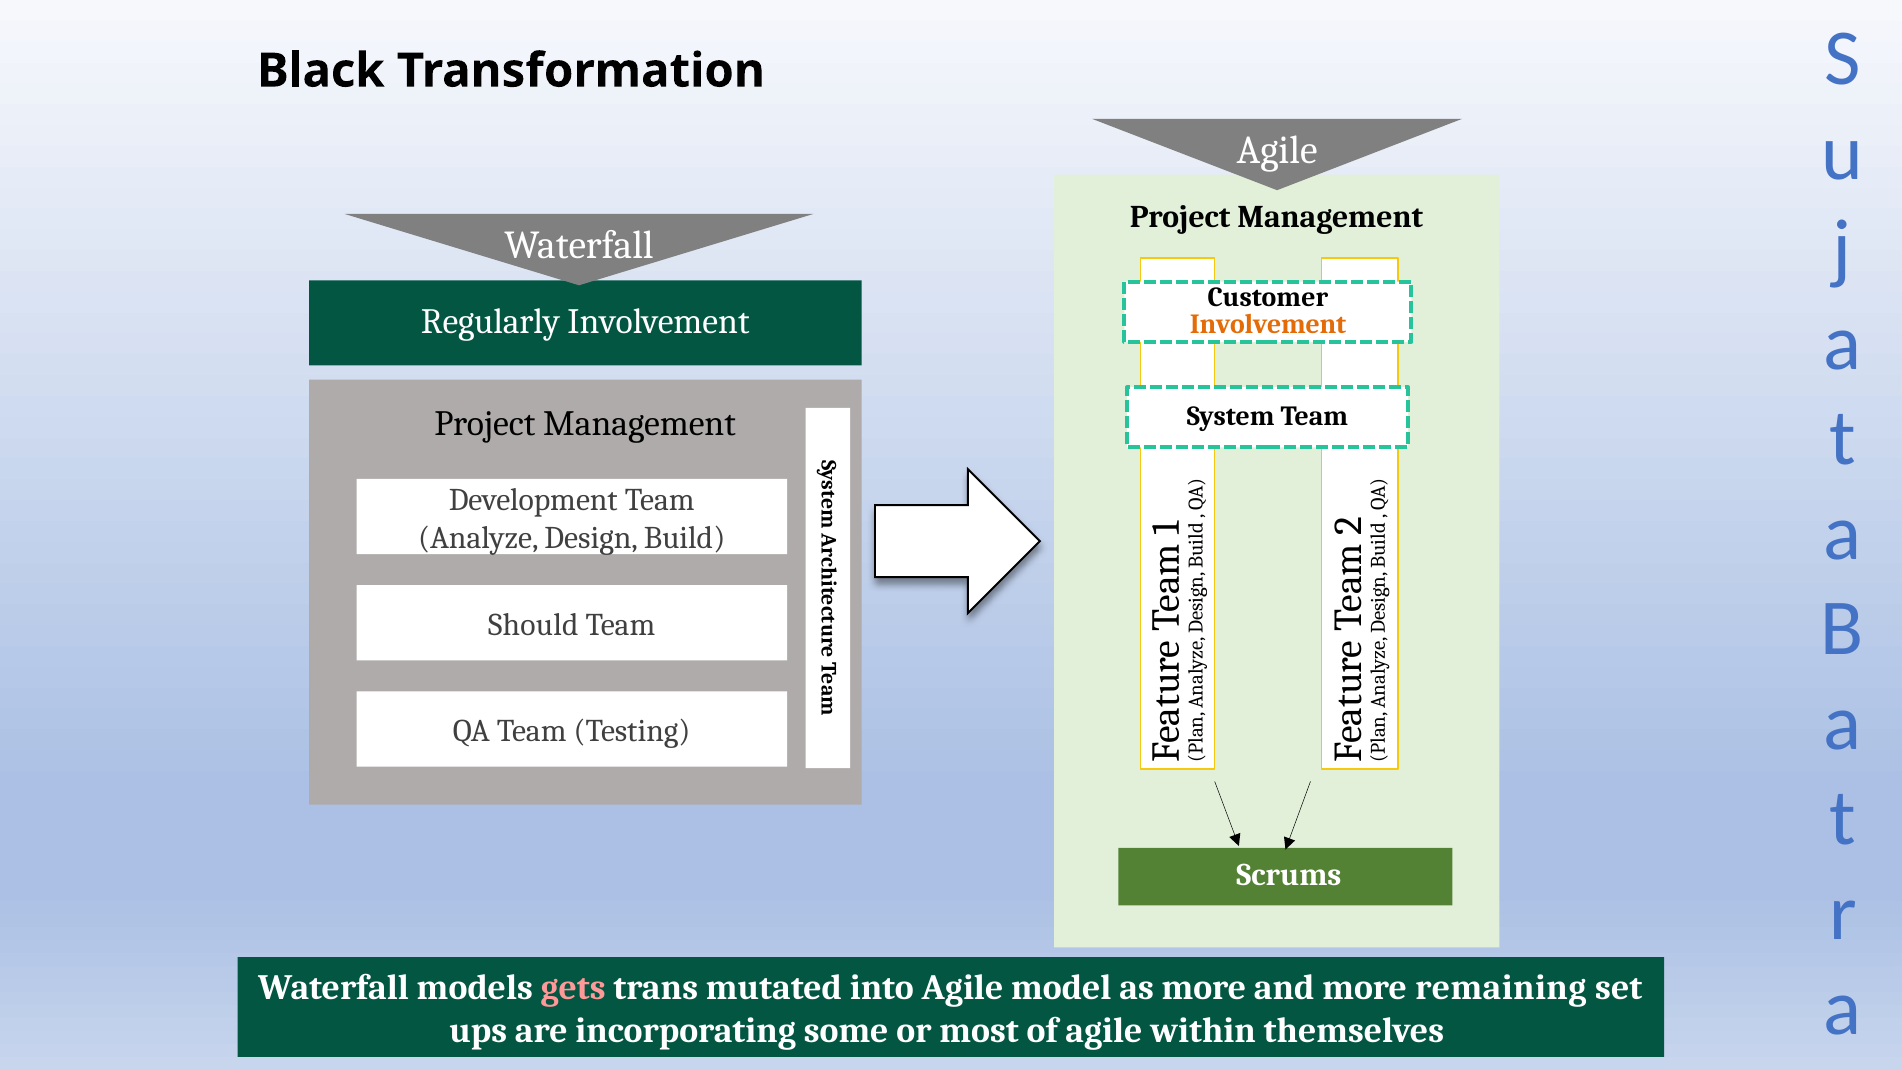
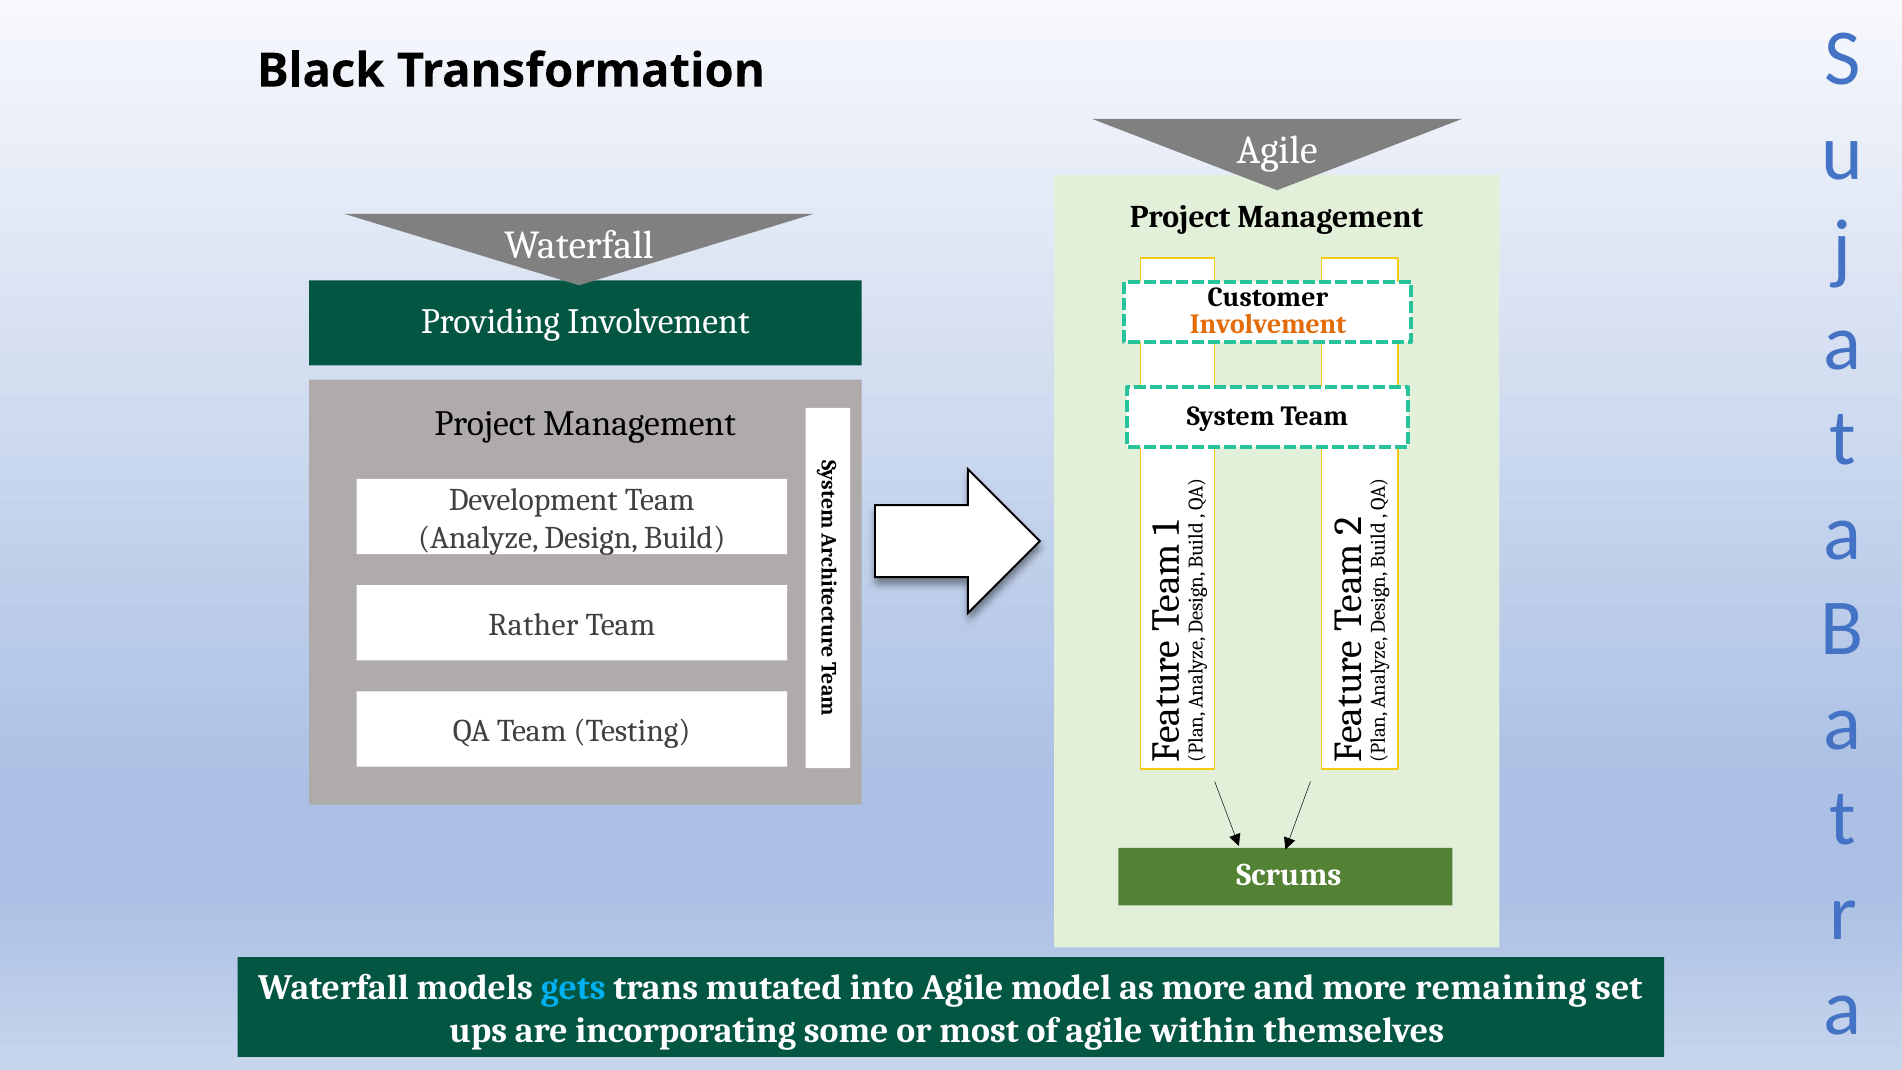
Regularly: Regularly -> Providing
Should: Should -> Rather
gets colour: pink -> light blue
